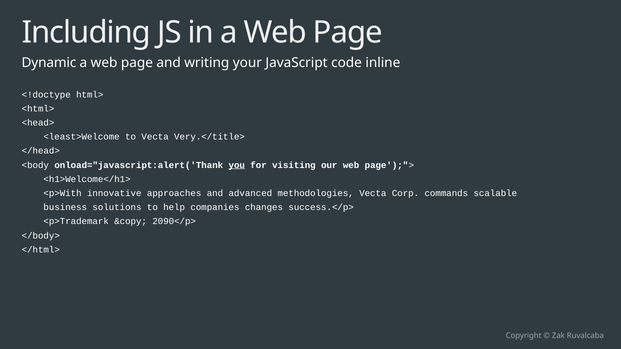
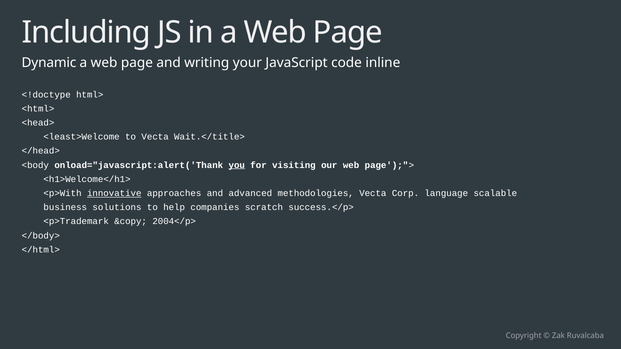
Very.</title>: Very.</title> -> Wait.</title>
innovative underline: none -> present
commands: commands -> language
changes: changes -> scratch
2090</p>: 2090</p> -> 2004</p>
